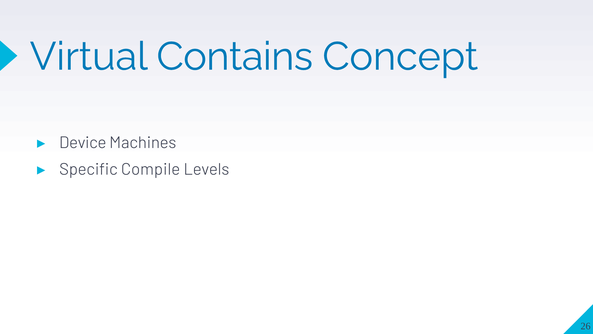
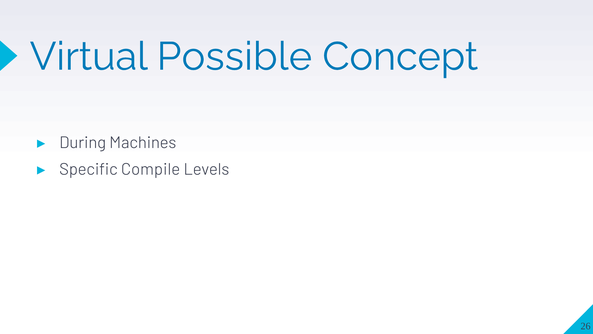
Contains: Contains -> Possible
Device: Device -> During
